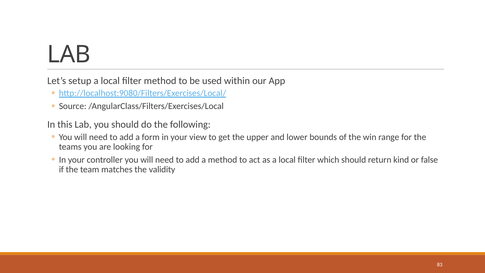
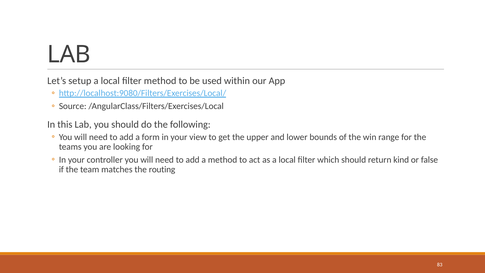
validity: validity -> routing
